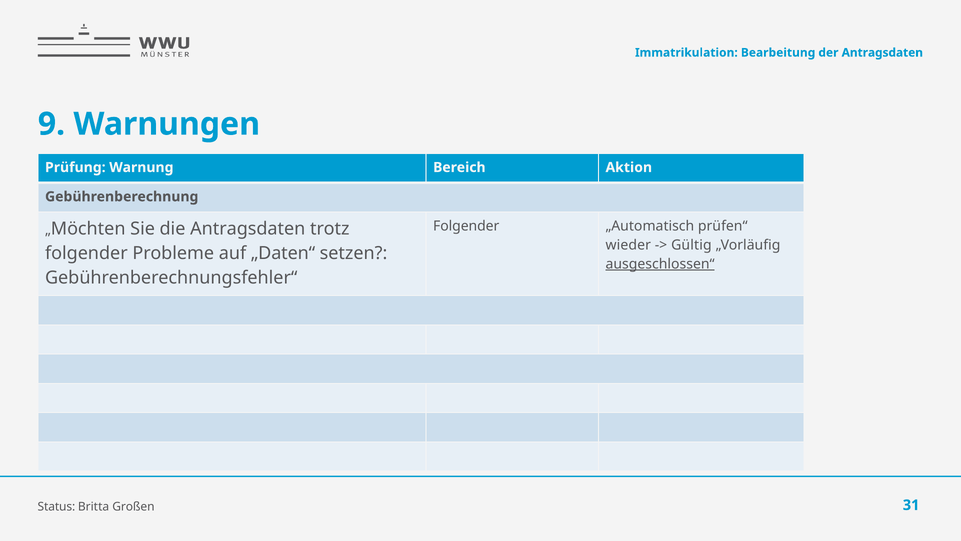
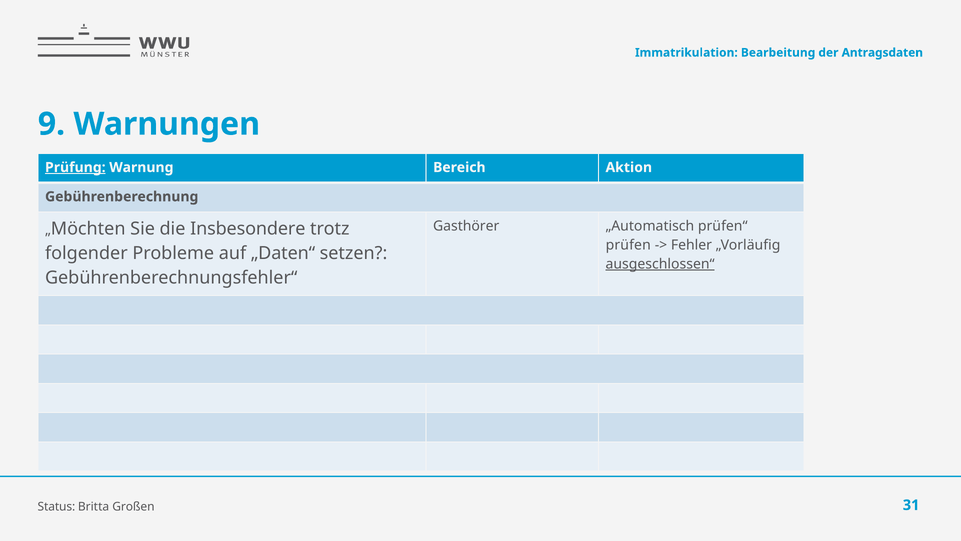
Prüfung underline: none -> present
Folgender at (466, 226): Folgender -> Gasthörer
die Antragsdaten: Antragsdaten -> Insbesondere
wieder: wieder -> prüfen
Gültig: Gültig -> Fehler
